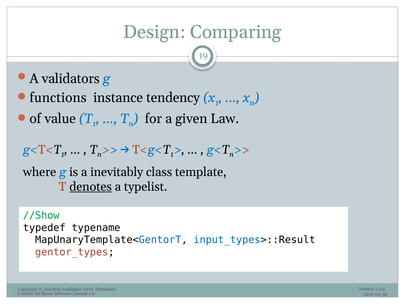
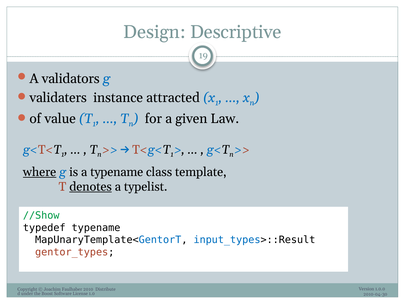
Comparing: Comparing -> Descriptive
functions: functions -> validaters
tendency: tendency -> attracted
where underline: none -> present
a inevitably: inevitably -> typename
